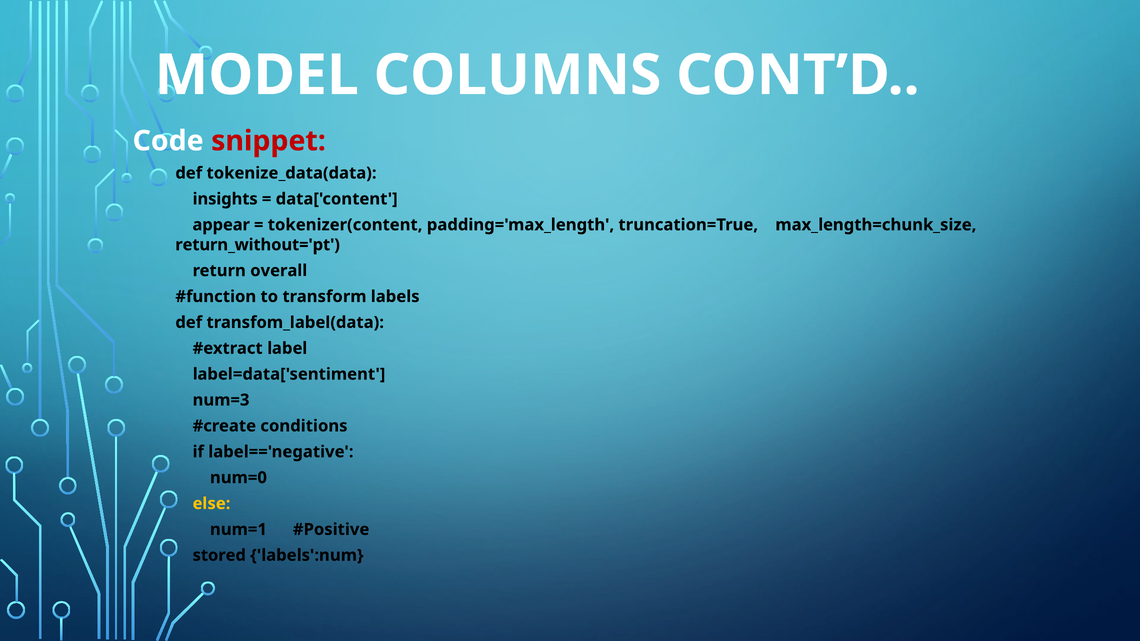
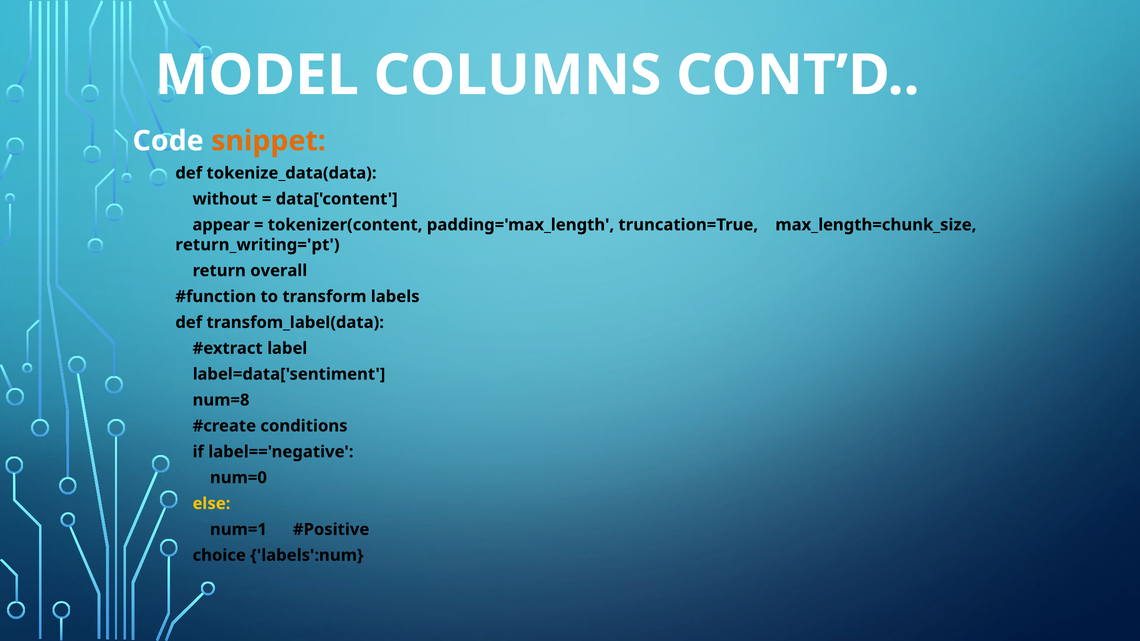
snippet colour: red -> orange
insights: insights -> without
return_without='pt: return_without='pt -> return_writing='pt
num=3: num=3 -> num=8
stored: stored -> choice
